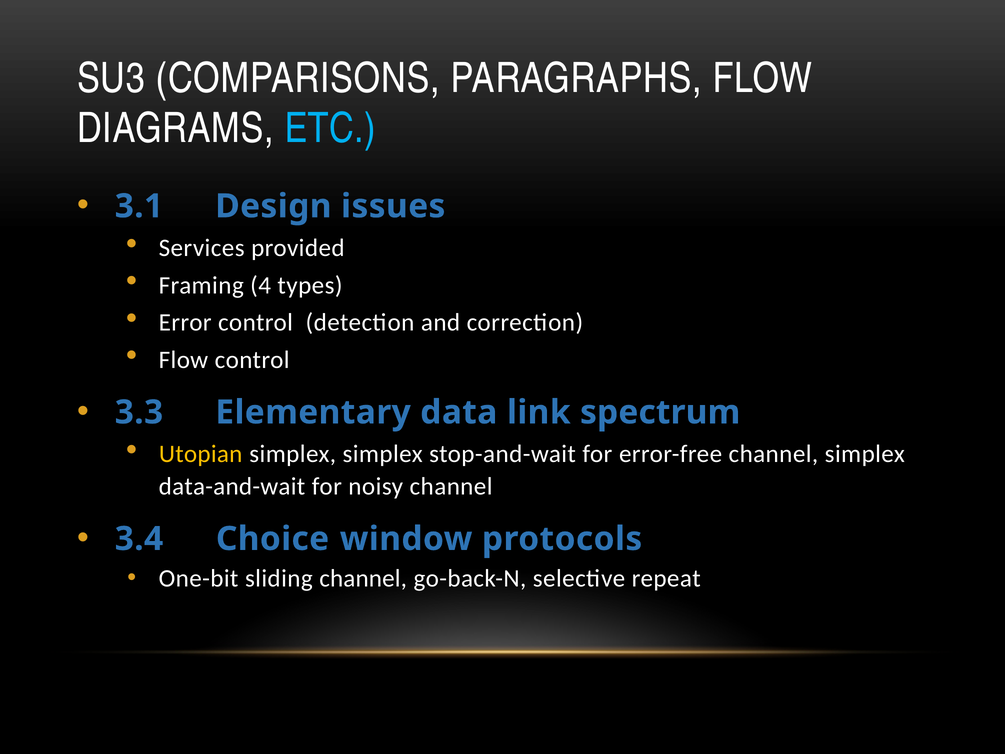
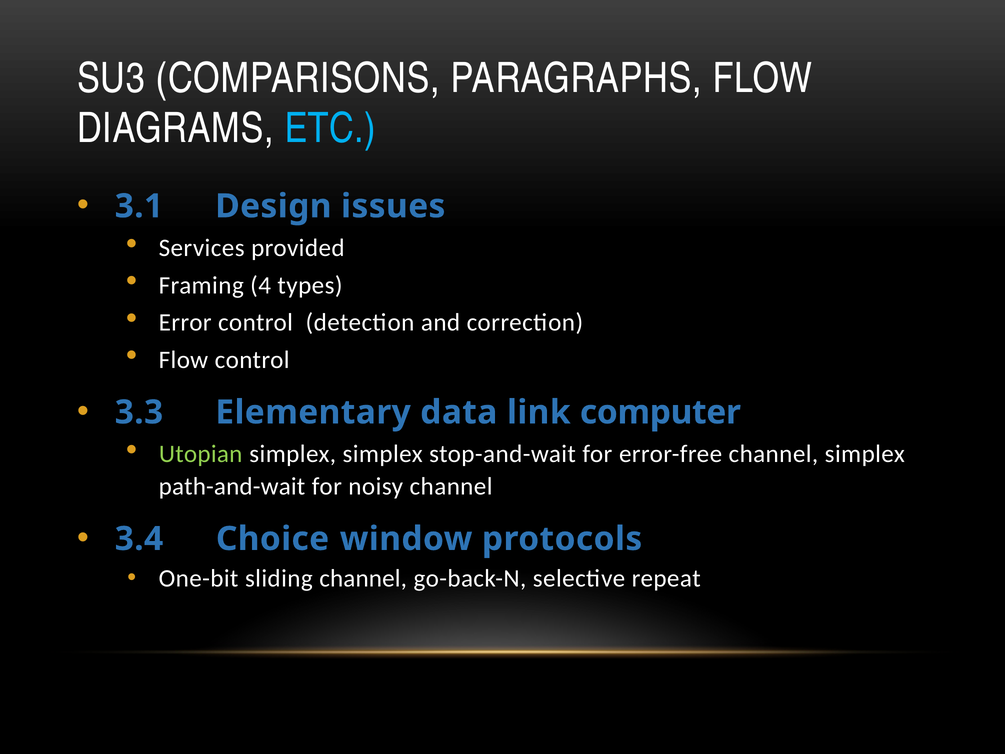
spectrum: spectrum -> computer
Utopian colour: yellow -> light green
data-and-wait: data-and-wait -> path-and-wait
